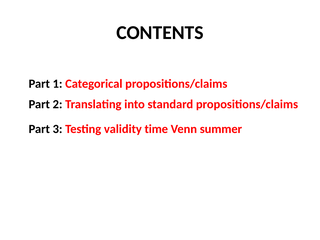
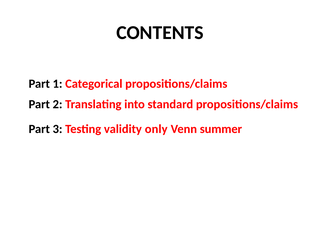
time: time -> only
